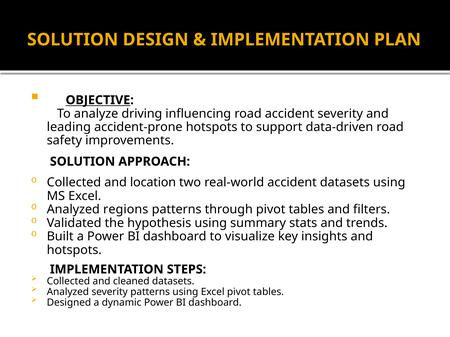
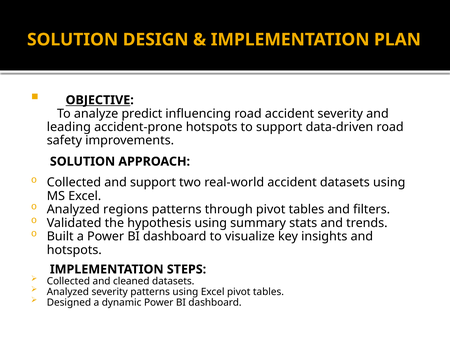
driving: driving -> predict
and location: location -> support
